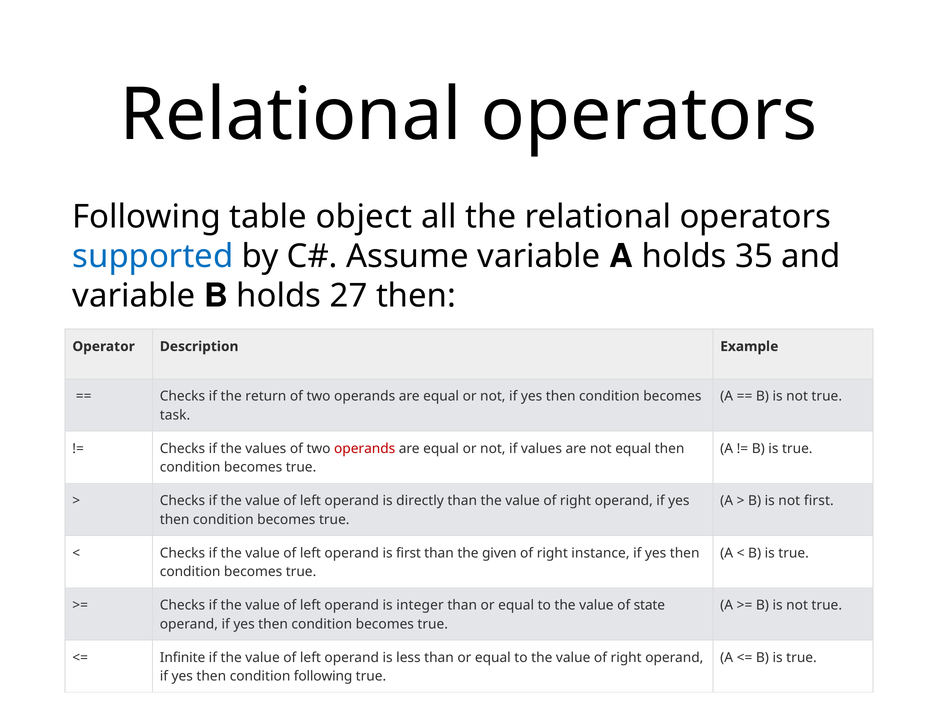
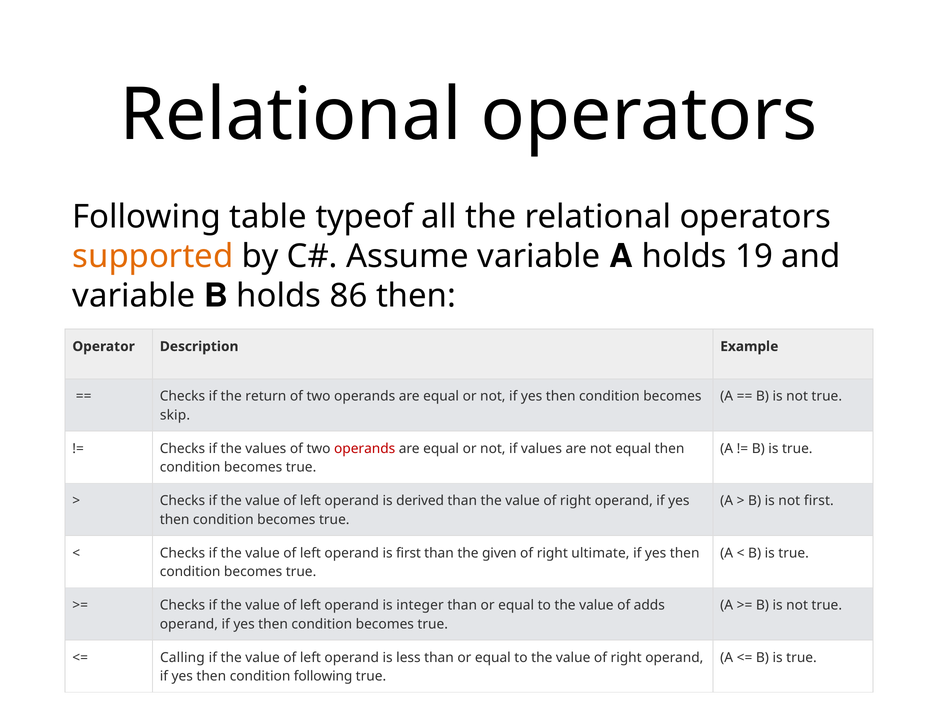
object: object -> typeof
supported colour: blue -> orange
35: 35 -> 19
27: 27 -> 86
task: task -> skip
directly: directly -> derived
instance: instance -> ultimate
state: state -> adds
Infinite: Infinite -> Calling
